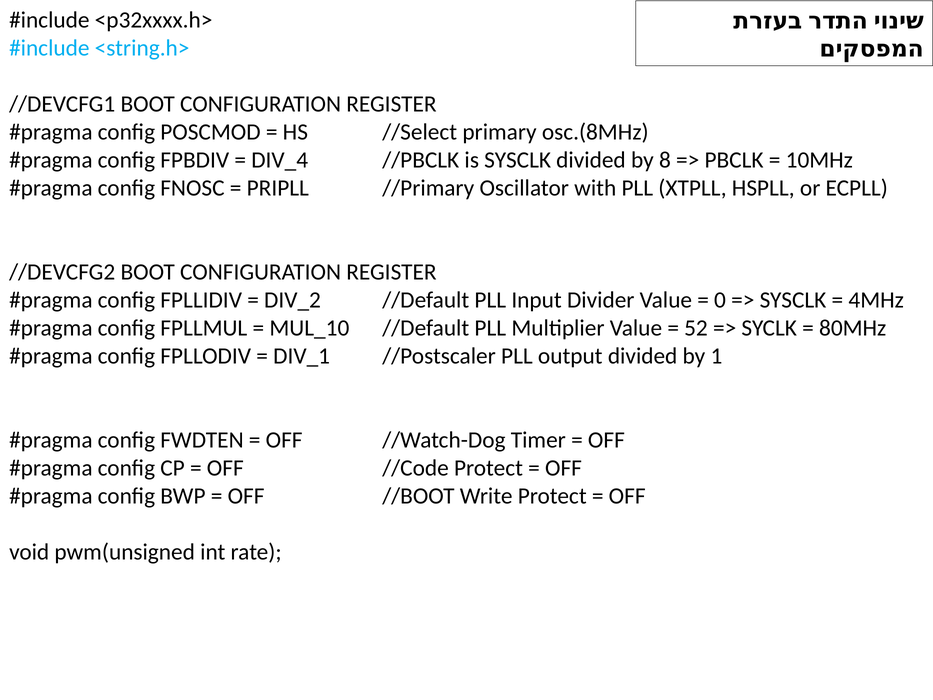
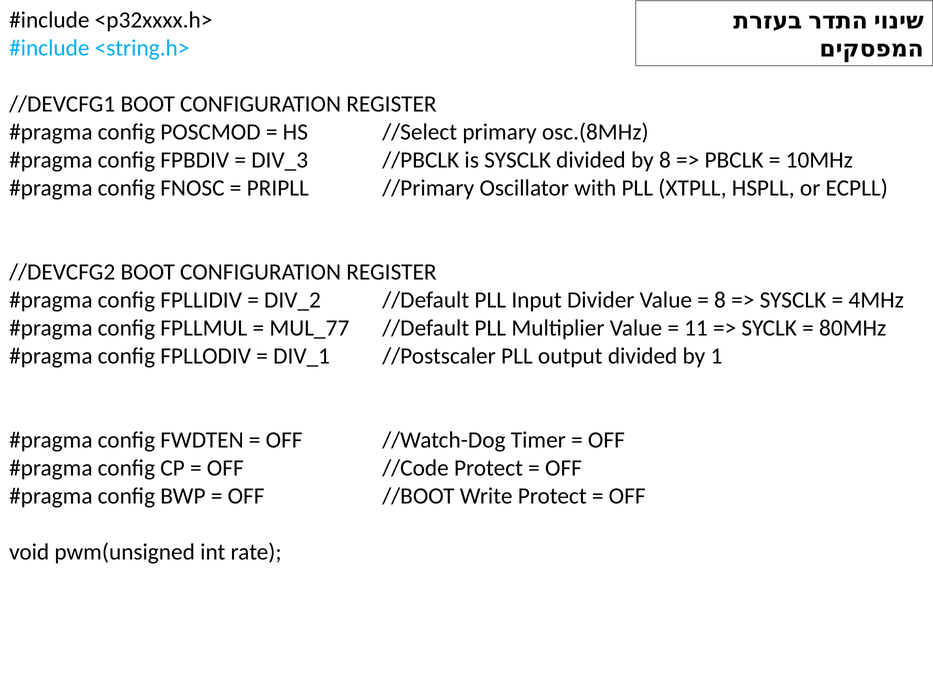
DIV_4: DIV_4 -> DIV_3
0 at (720, 300): 0 -> 8
MUL_10: MUL_10 -> MUL_77
52: 52 -> 11
